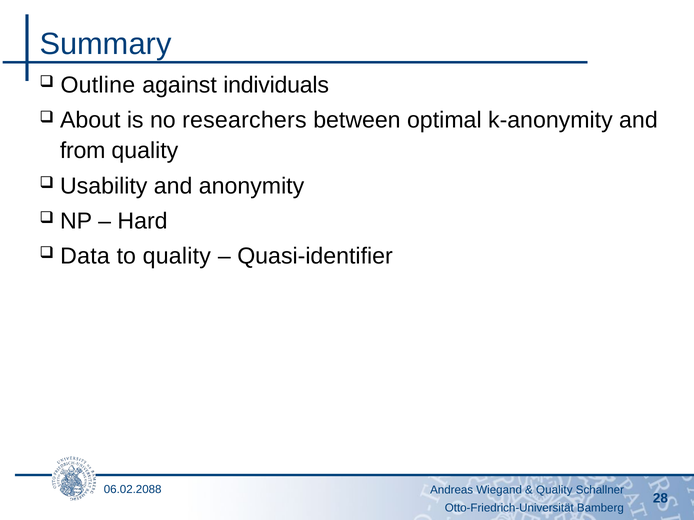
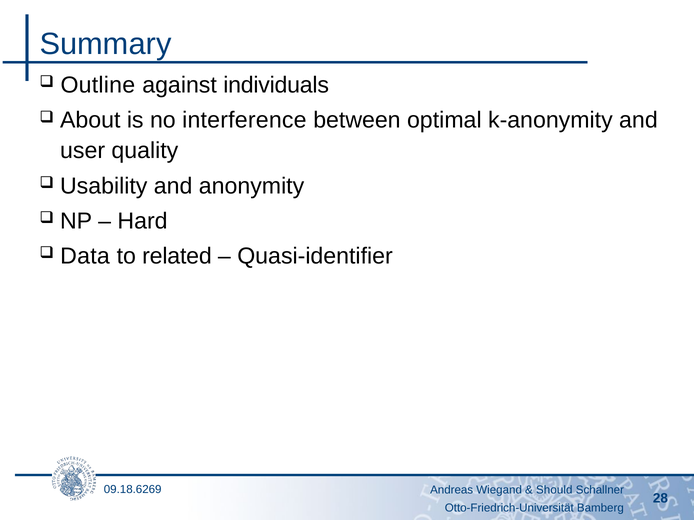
researchers: researchers -> interference
from: from -> user
to quality: quality -> related
06.02.2088: 06.02.2088 -> 09.18.6269
Quality at (554, 491): Quality -> Should
